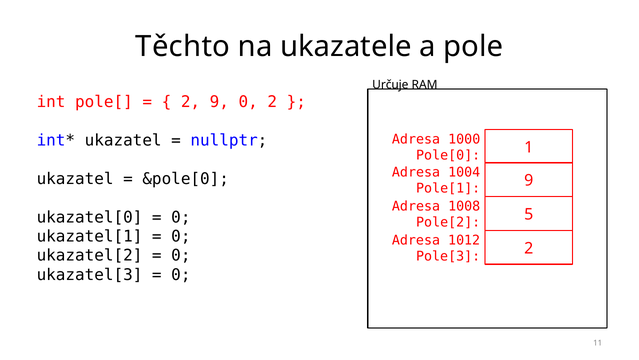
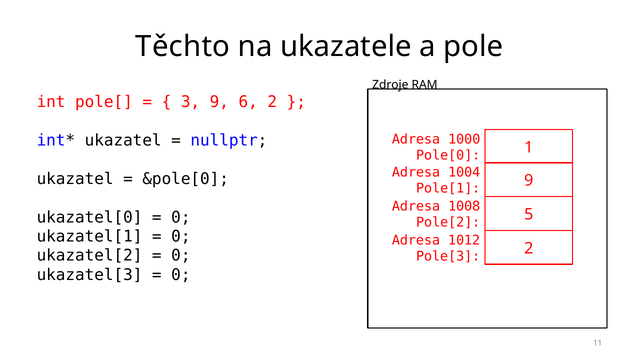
Určuje: Určuje -> Zdroje
2 at (190, 102): 2 -> 3
9 0: 0 -> 6
